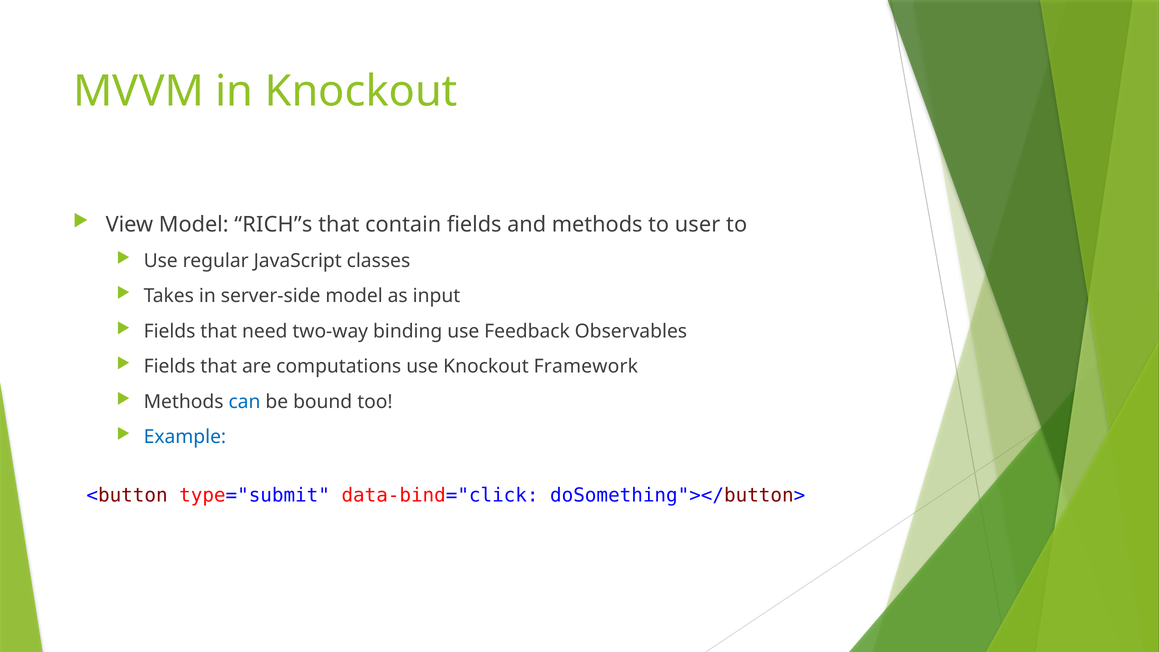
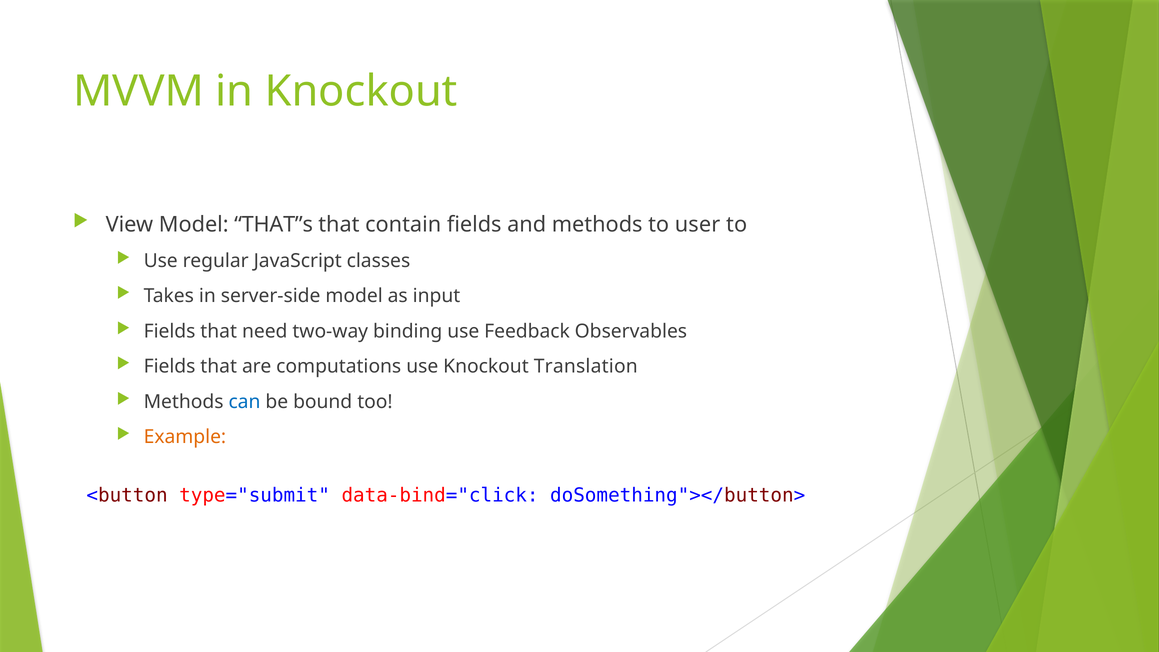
RICH”s: RICH”s -> THAT”s
Framework: Framework -> Translation
Example colour: blue -> orange
